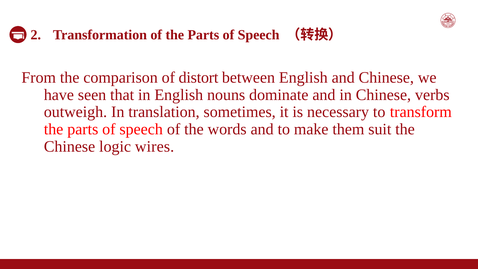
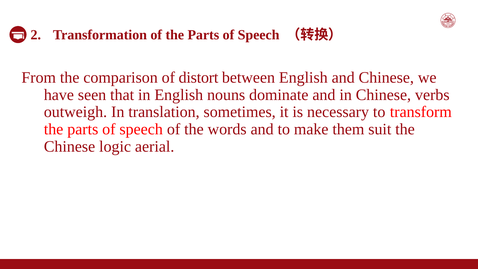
wires: wires -> aerial
